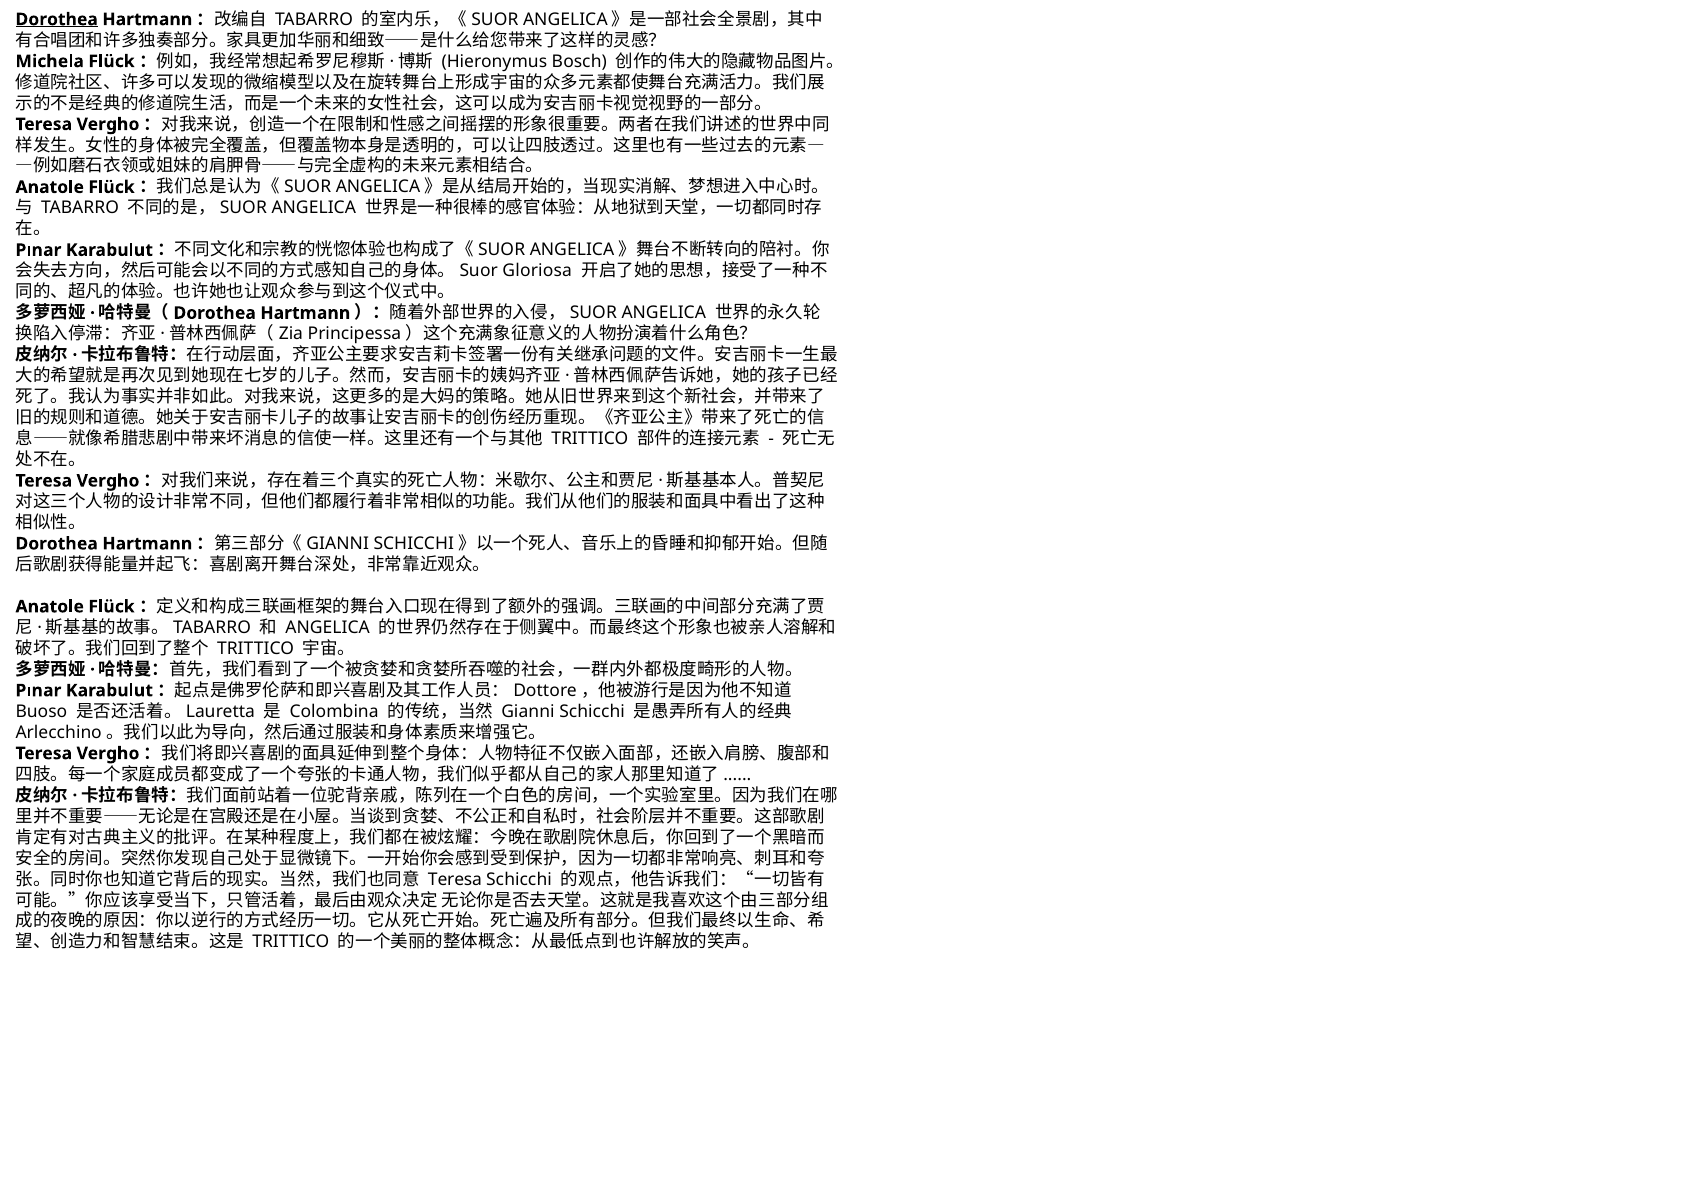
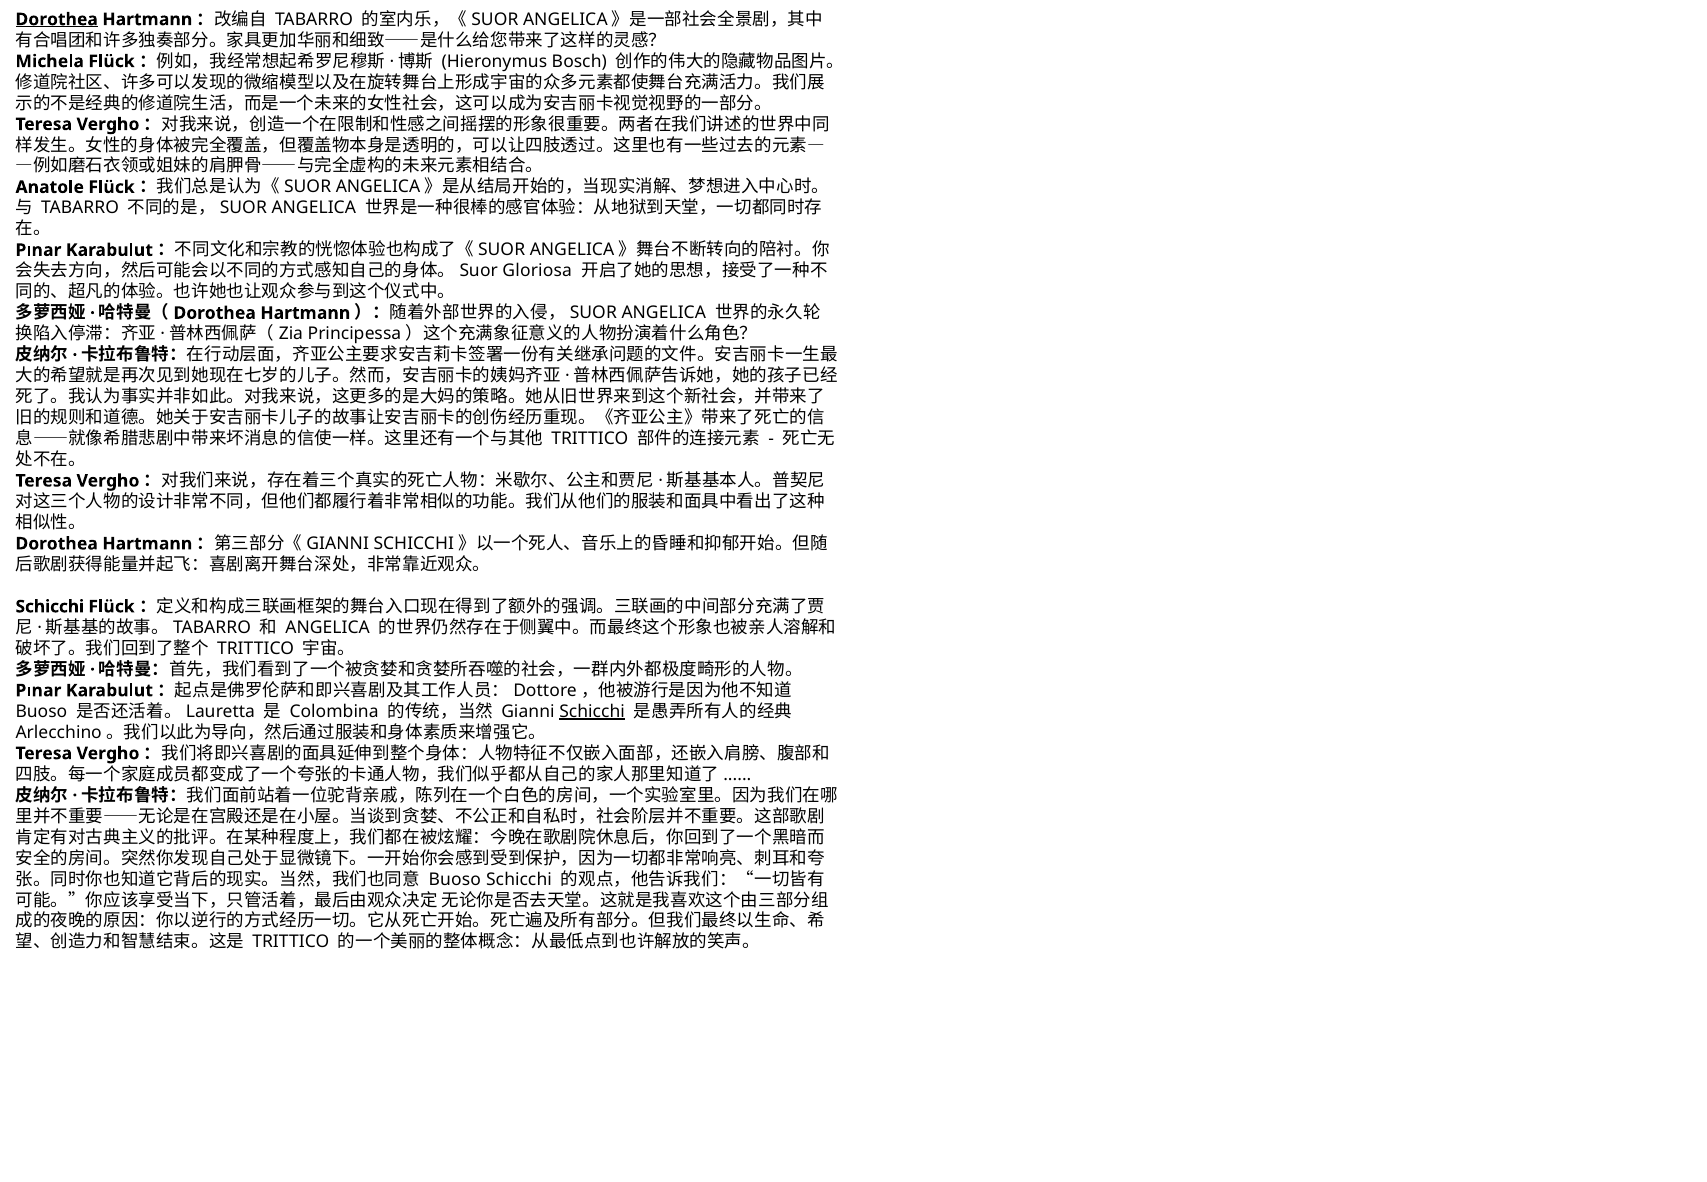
Anatole at (50, 607): Anatole -> Schicchi
Schicchi at (592, 711) underline: none -> present
Teresa at (455, 879): Teresa -> Buoso
